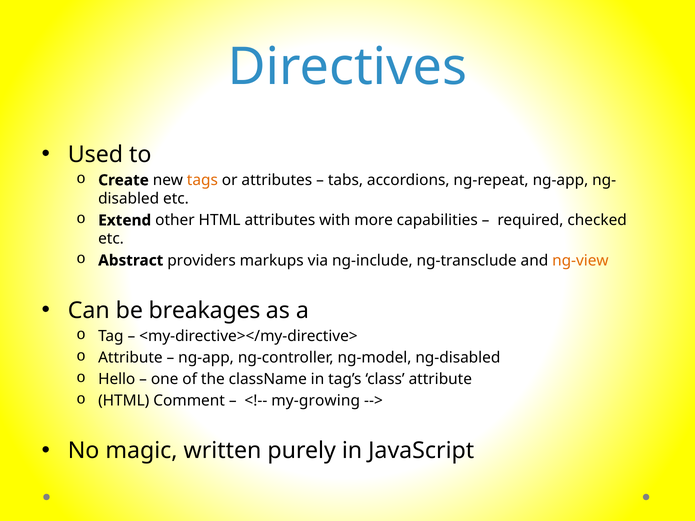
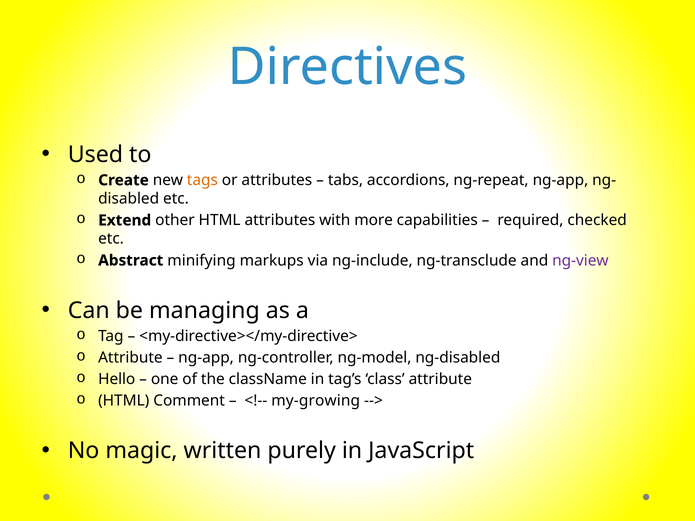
providers: providers -> minifying
ng-view colour: orange -> purple
breakages: breakages -> managing
